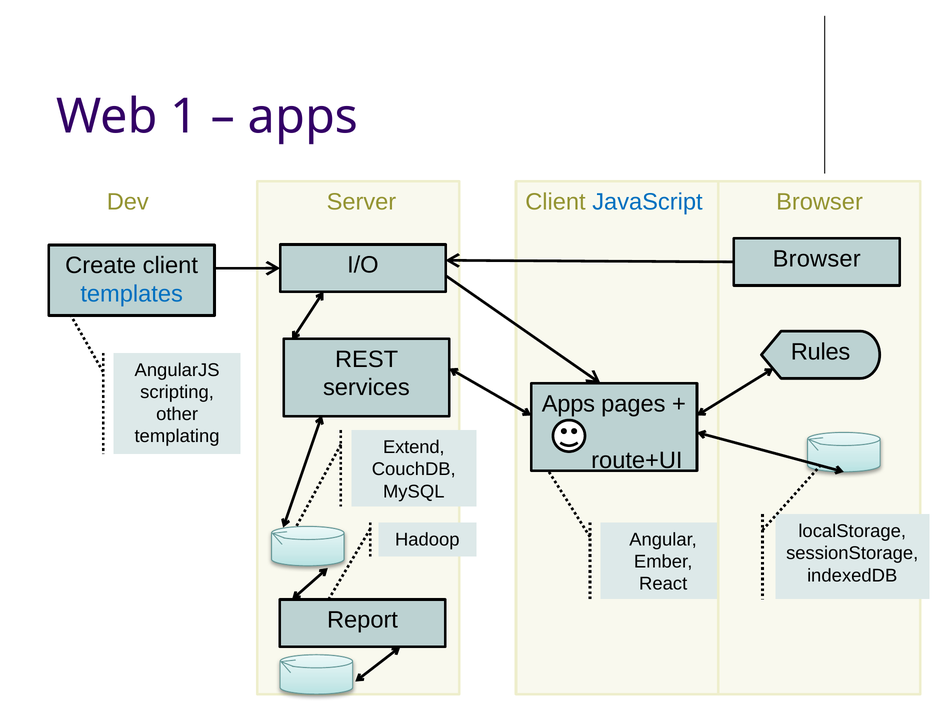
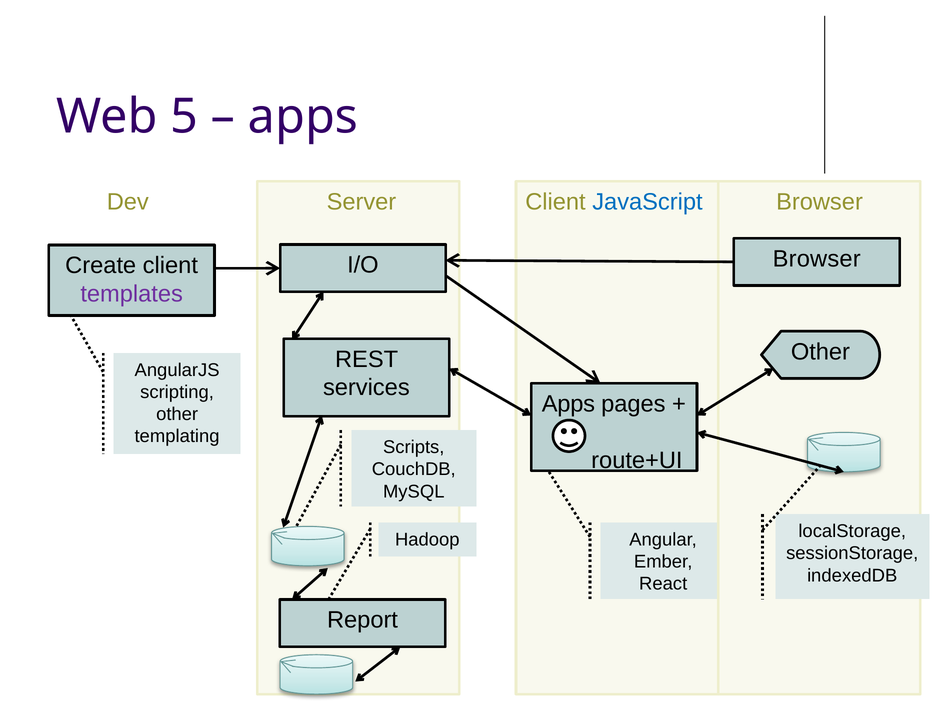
1: 1 -> 5
templates colour: blue -> purple
Rules at (821, 352): Rules -> Other
Extend: Extend -> Scripts
